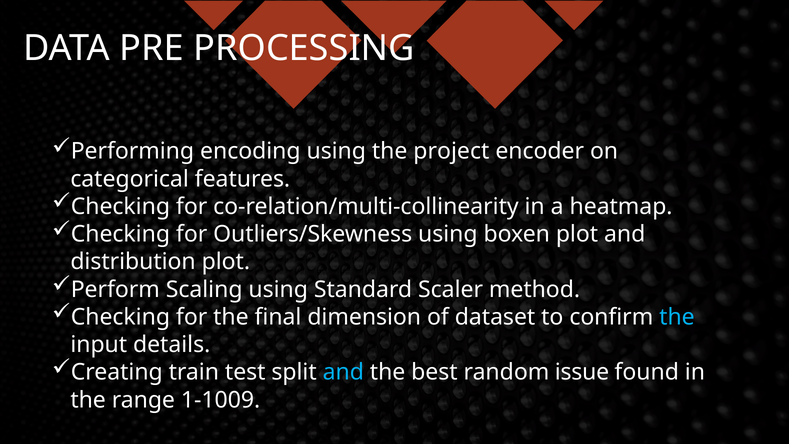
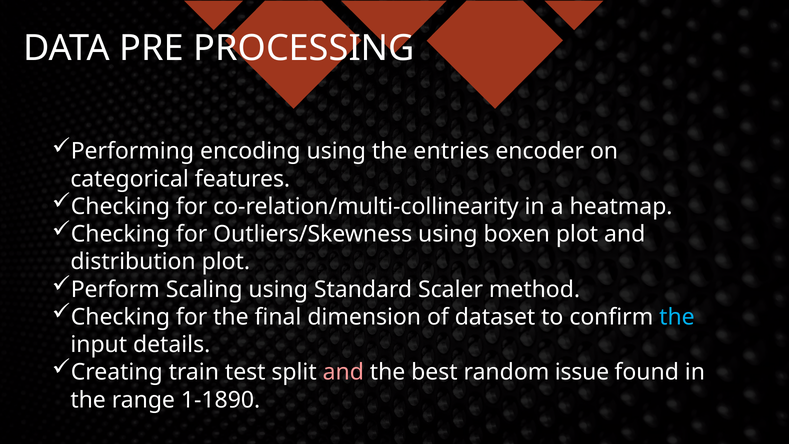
project: project -> entries
and at (343, 372) colour: light blue -> pink
1-1009: 1-1009 -> 1-1890
